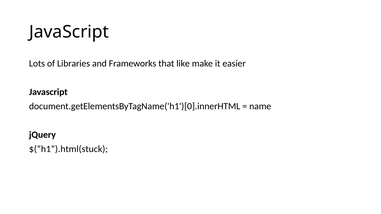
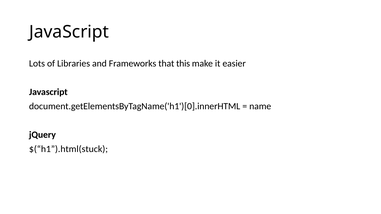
like: like -> this
